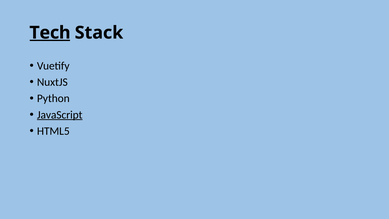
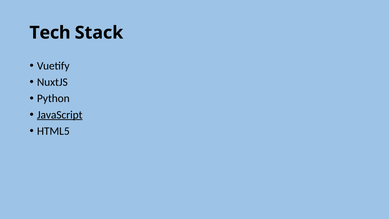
Tech underline: present -> none
